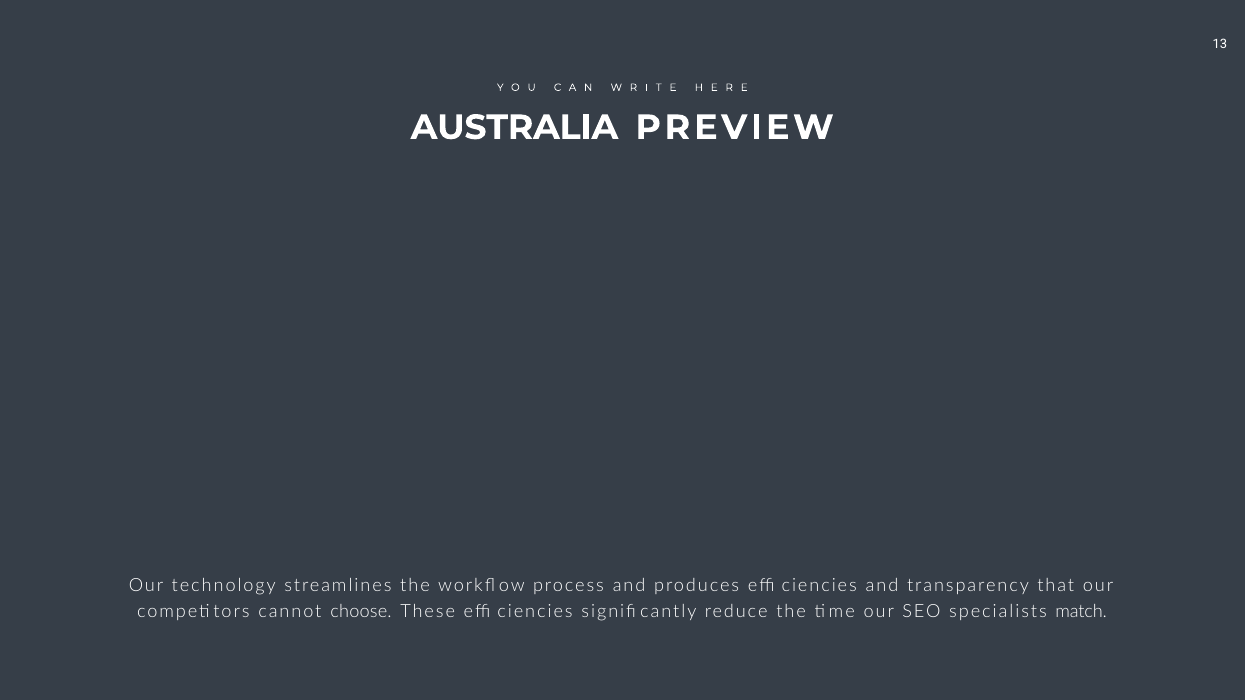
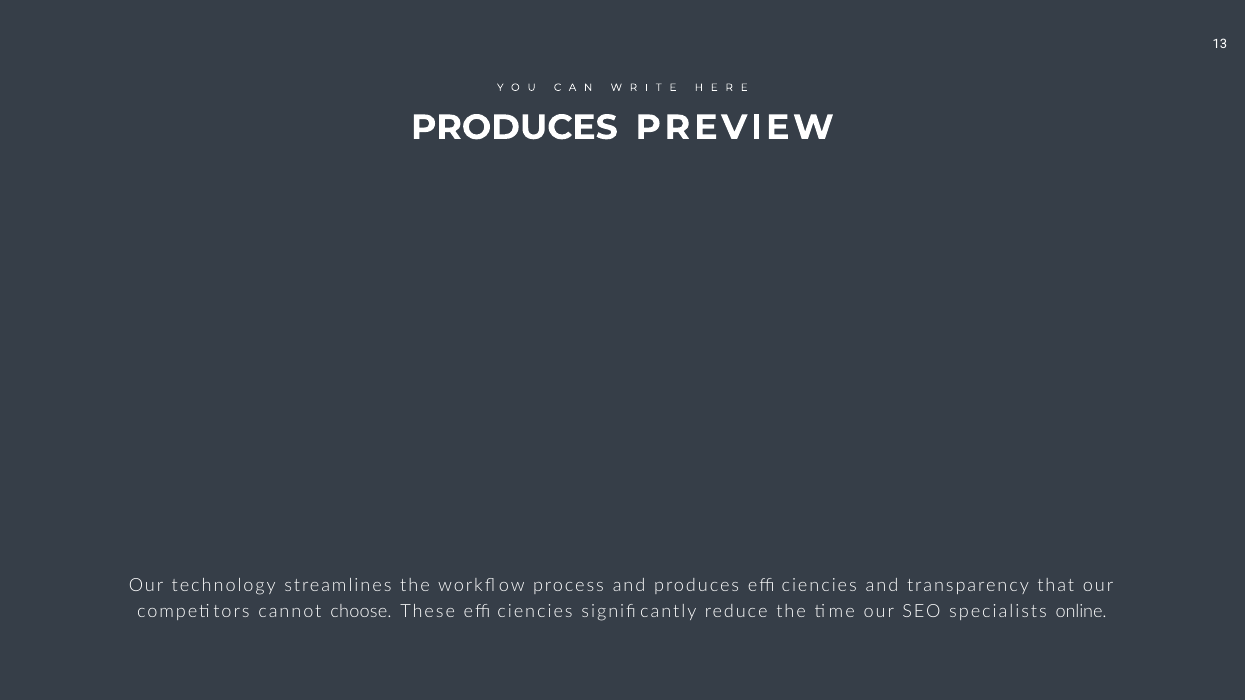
AUSTRALIA at (514, 127): AUSTRALIA -> PRODUCES
match: match -> online
